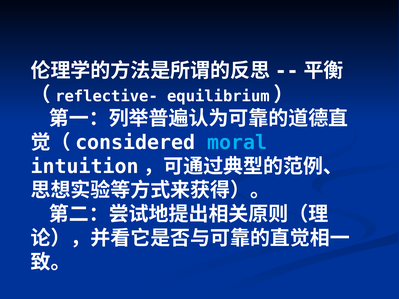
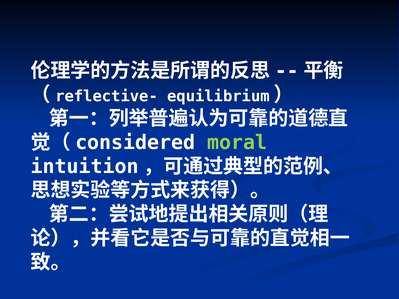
moral colour: light blue -> light green
